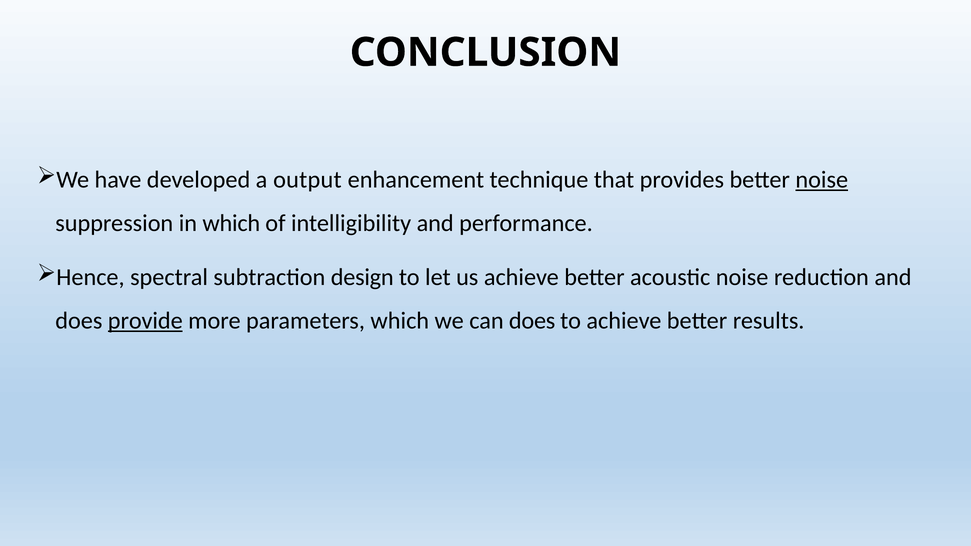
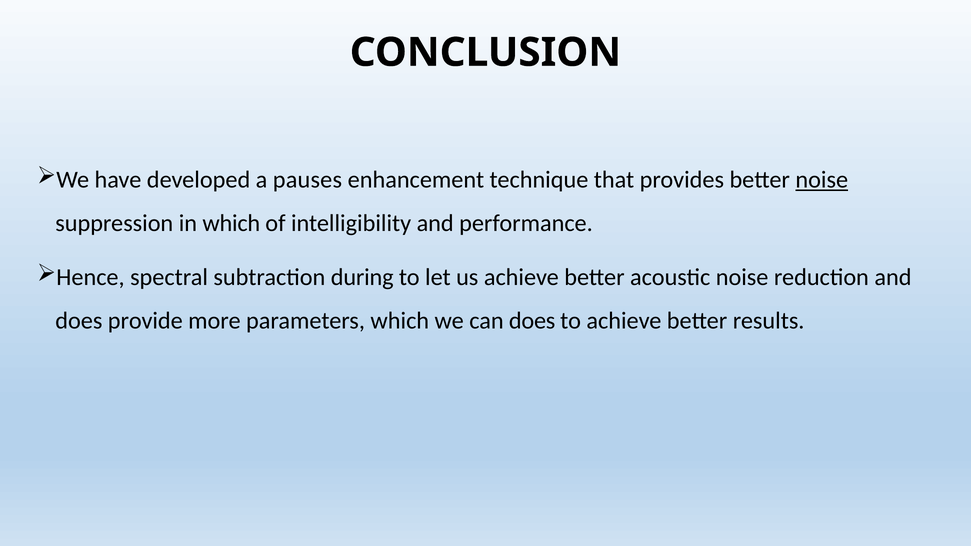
output: output -> pauses
design: design -> during
provide underline: present -> none
